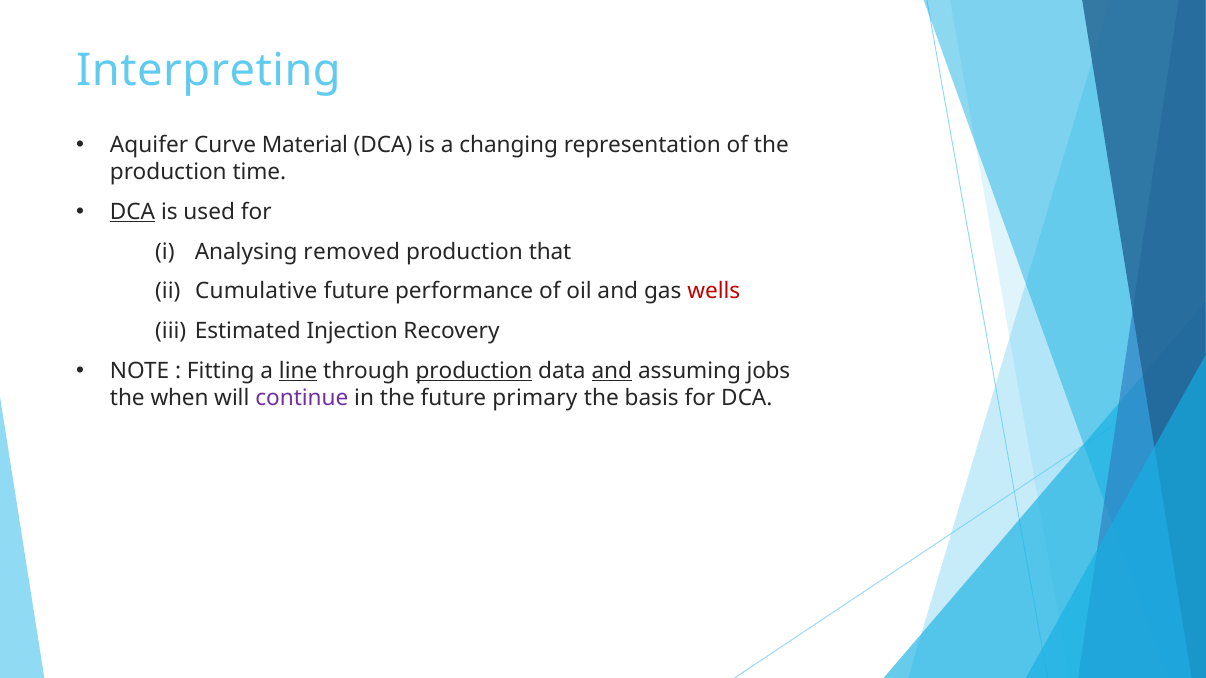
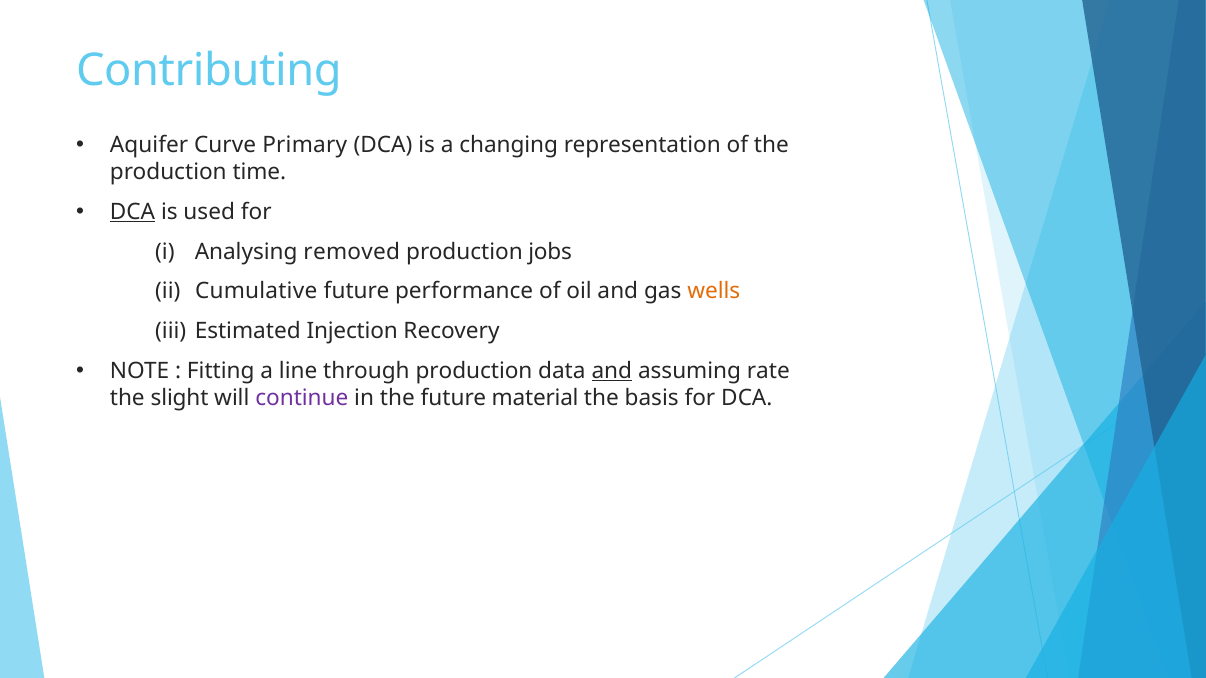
Interpreting: Interpreting -> Contributing
Material: Material -> Primary
that: that -> jobs
wells colour: red -> orange
line underline: present -> none
production at (474, 371) underline: present -> none
jobs: jobs -> rate
when: when -> slight
primary: primary -> material
